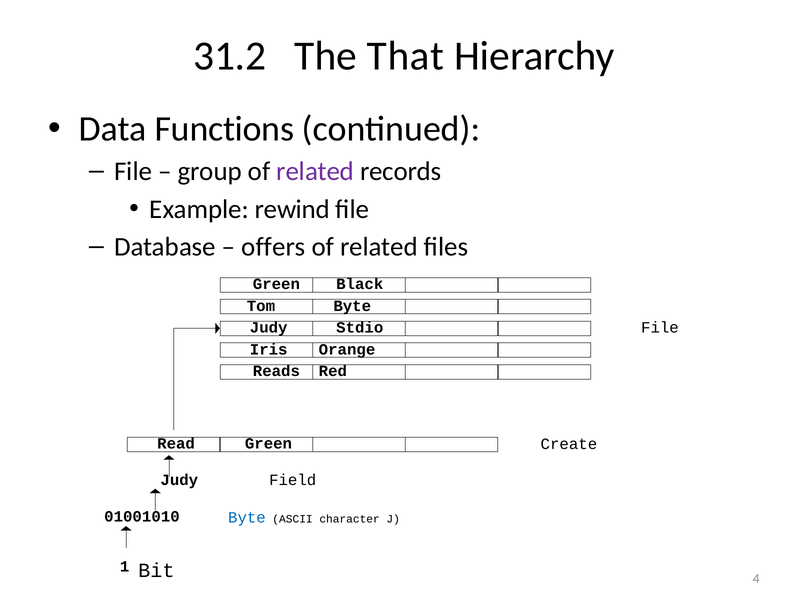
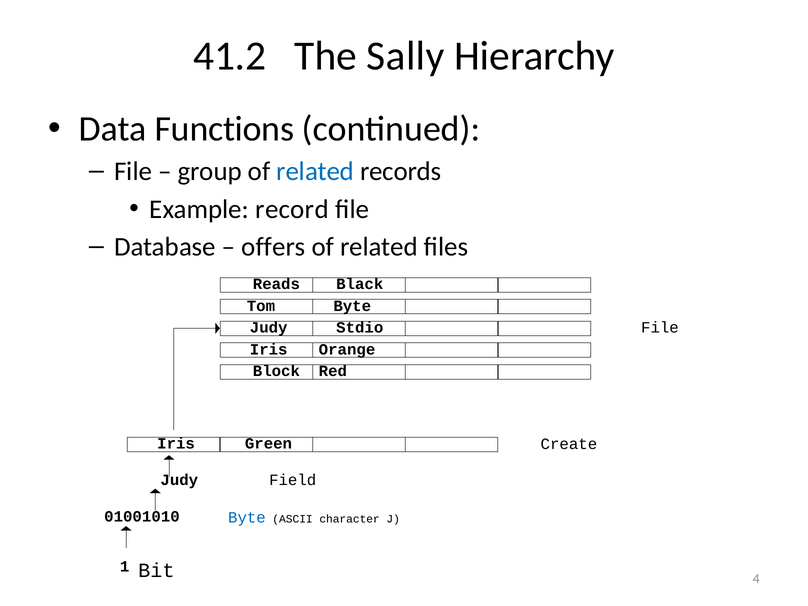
31.2: 31.2 -> 41.2
That: That -> Sally
related at (315, 172) colour: purple -> blue
rewind: rewind -> record
Green at (276, 284): Green -> Reads
Reads: Reads -> Block
Read at (176, 444): Read -> Iris
